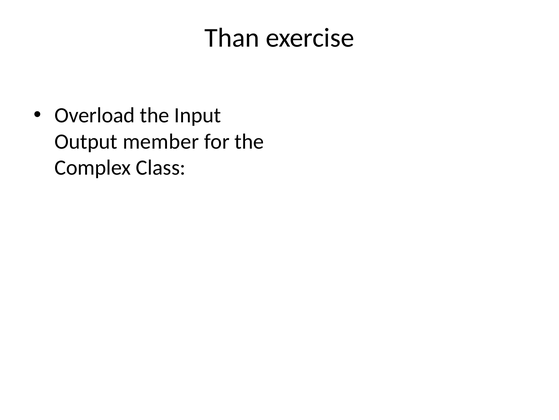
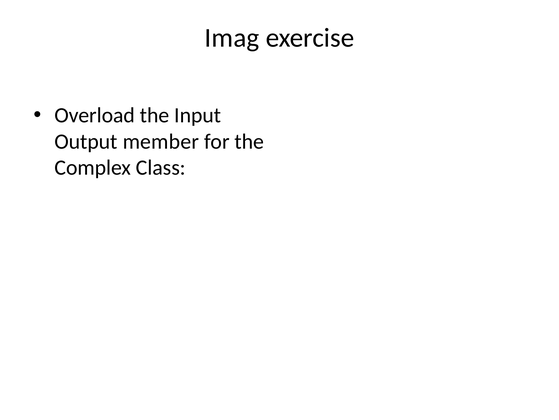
Than: Than -> Imag
